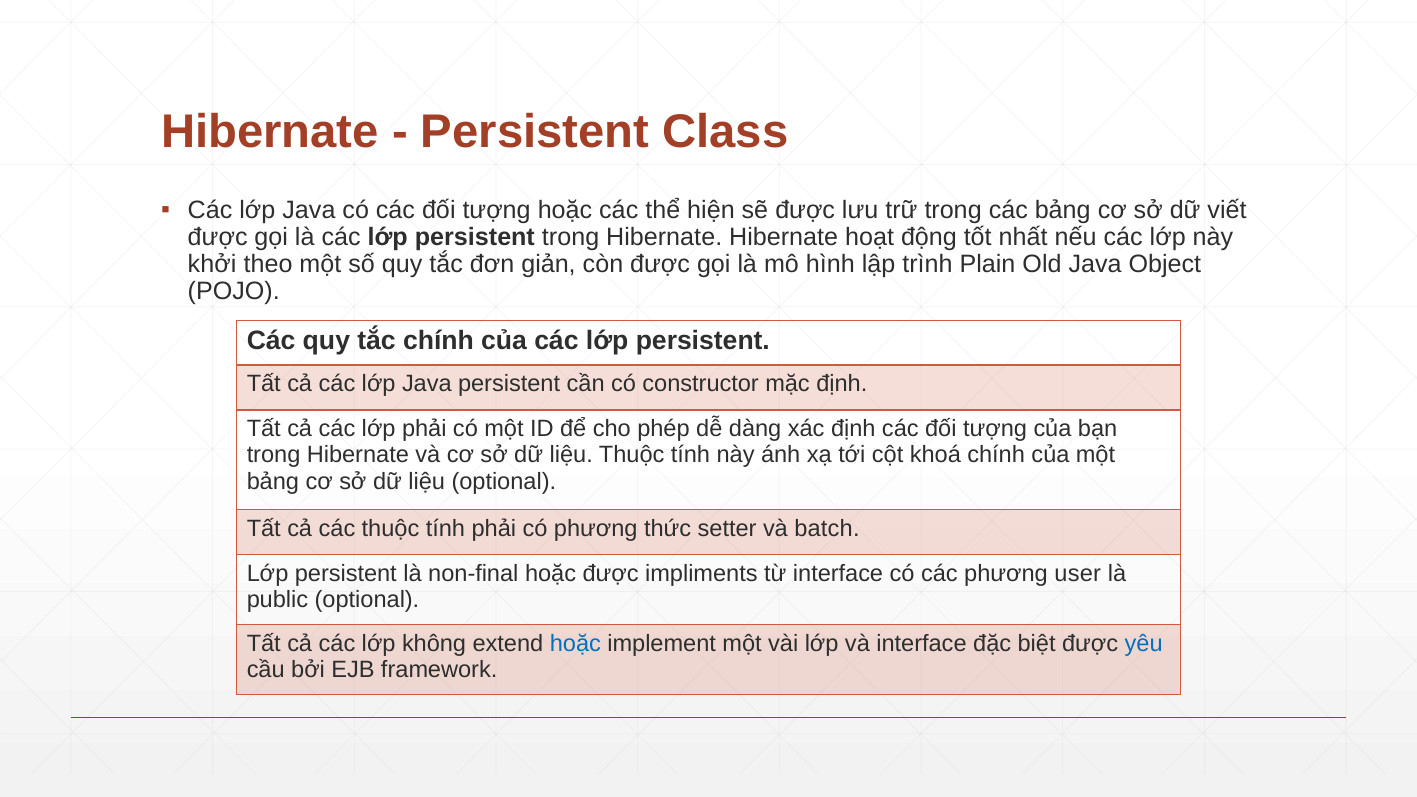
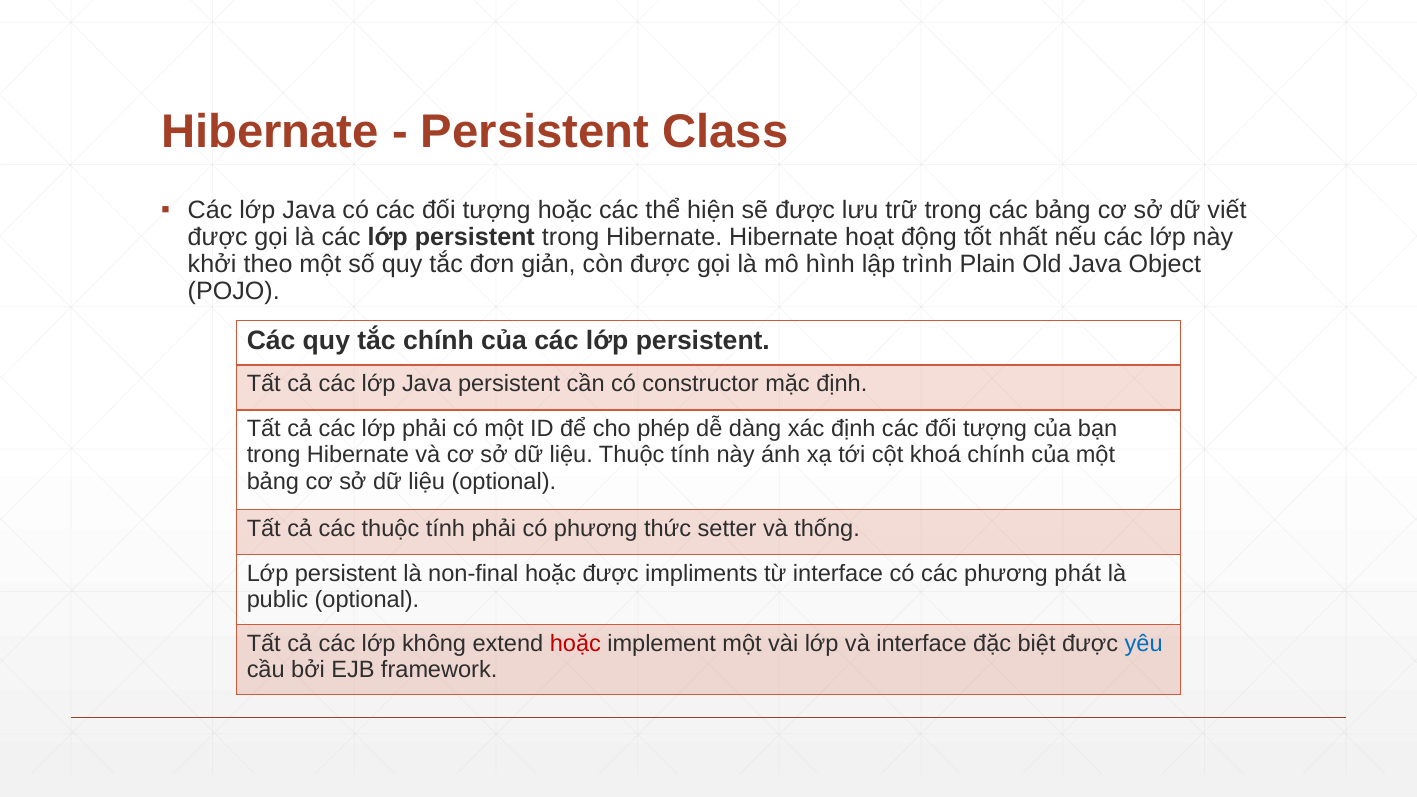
batch: batch -> thống
user: user -> phát
hoặc at (575, 643) colour: blue -> red
